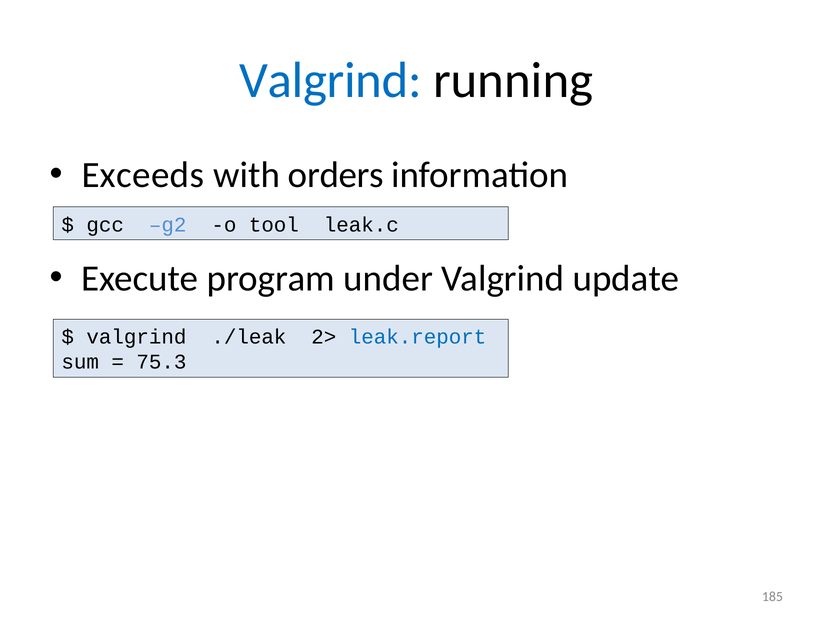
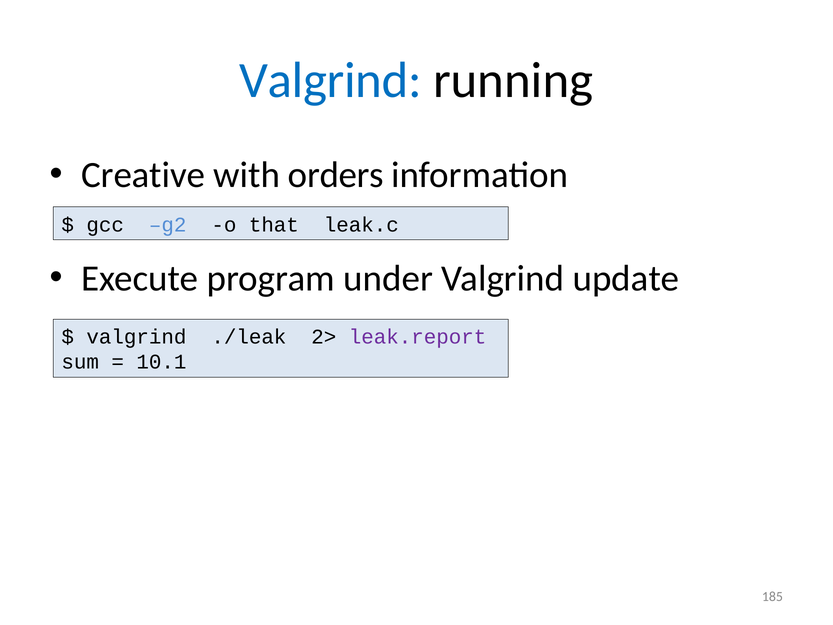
Exceeds: Exceeds -> Creative
tool: tool -> that
leak.report colour: blue -> purple
75.3: 75.3 -> 10.1
